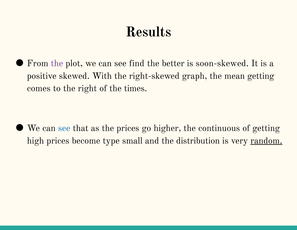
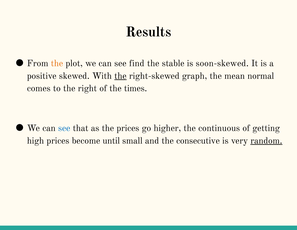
the at (57, 63) colour: purple -> orange
better: better -> stable
the at (120, 76) underline: none -> present
mean getting: getting -> normal
type: type -> until
distribution: distribution -> consecutive
